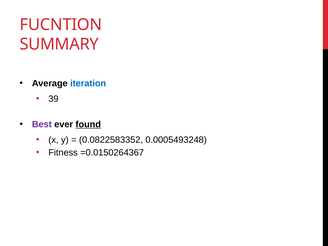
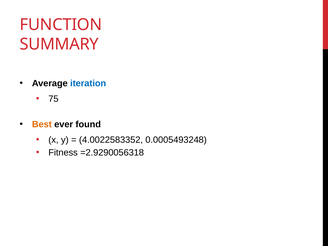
FUCNTION: FUCNTION -> FUNCTION
39: 39 -> 75
Best colour: purple -> orange
found underline: present -> none
0.0822583352: 0.0822583352 -> 4.0022583352
=0.0150264367: =0.0150264367 -> =2.9290056318
